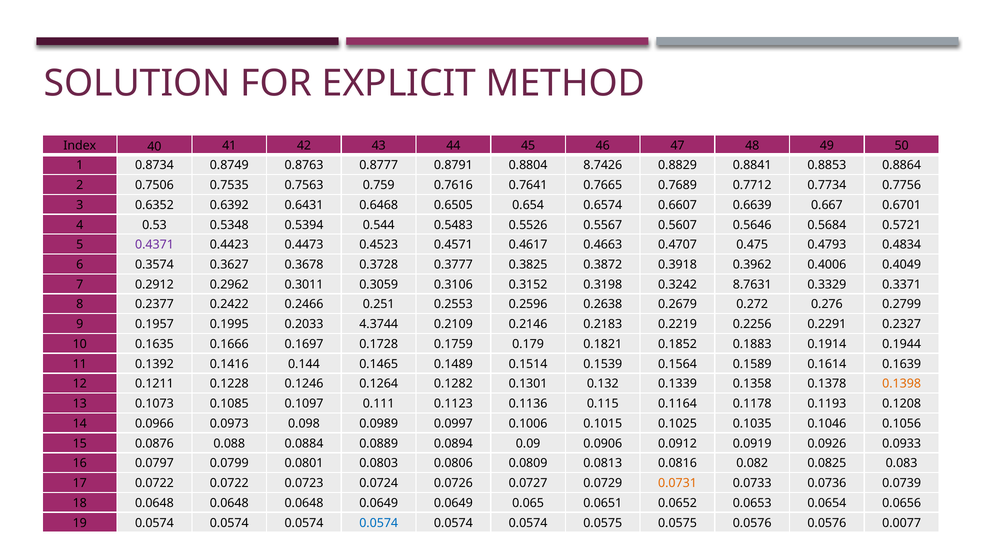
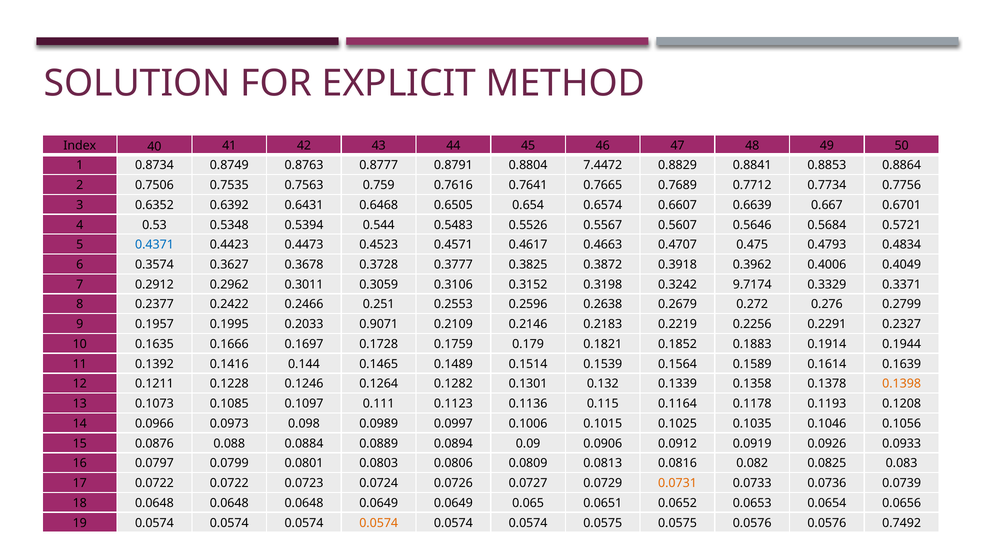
8.7426: 8.7426 -> 7.4472
0.4371 colour: purple -> blue
8.7631: 8.7631 -> 9.7174
4.3744: 4.3744 -> 0.9071
0.0574 at (379, 523) colour: blue -> orange
0.0077: 0.0077 -> 0.7492
